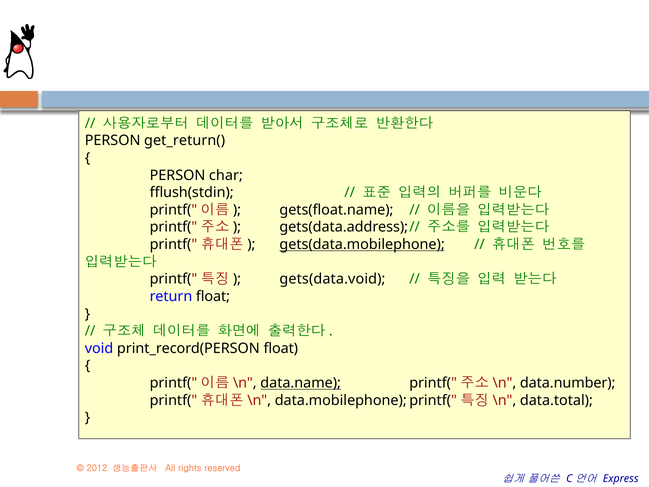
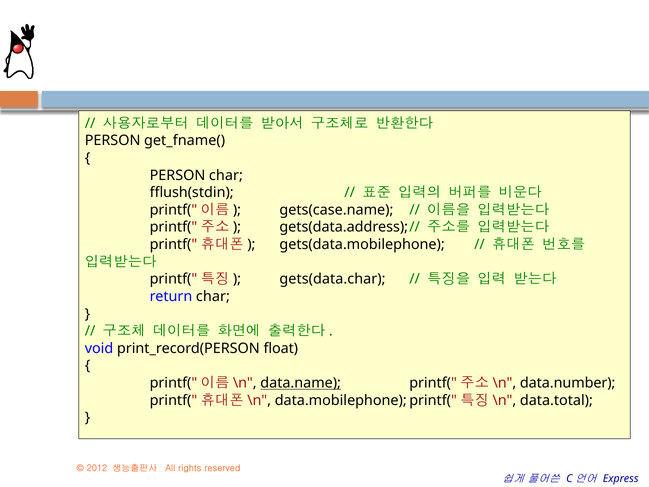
get_return(: get_return( -> get_fname(
gets(float.name: gets(float.name -> gets(case.name
gets(data.mobilephone underline: present -> none
gets(data.void: gets(data.void -> gets(data.char
return float: float -> char
